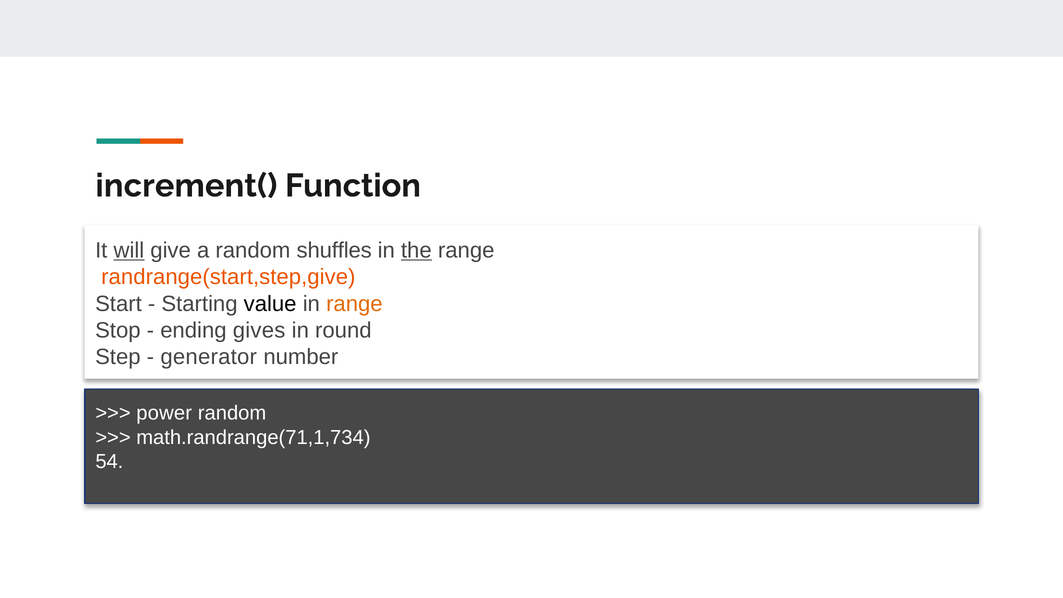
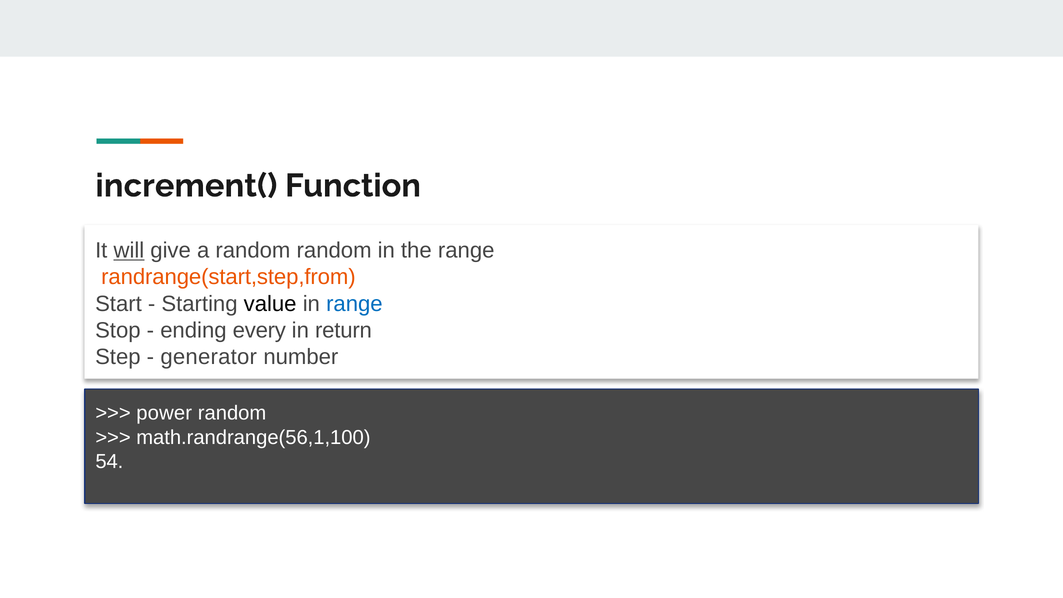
random shuffles: shuffles -> random
the underline: present -> none
randrange(start,step,give: randrange(start,step,give -> randrange(start,step,from
range at (354, 304) colour: orange -> blue
gives: gives -> every
round: round -> return
math.randrange(71,1,734: math.randrange(71,1,734 -> math.randrange(56,1,100
